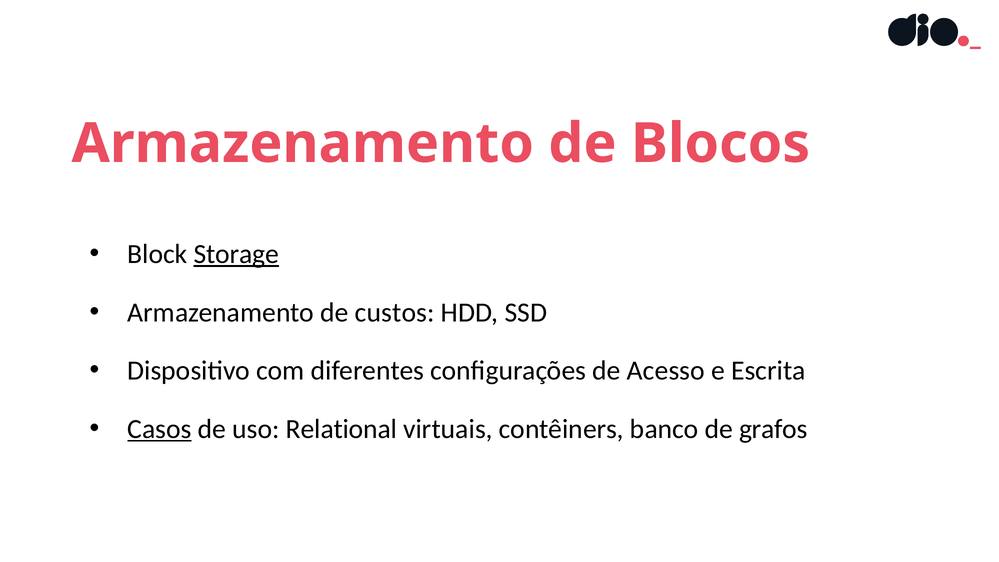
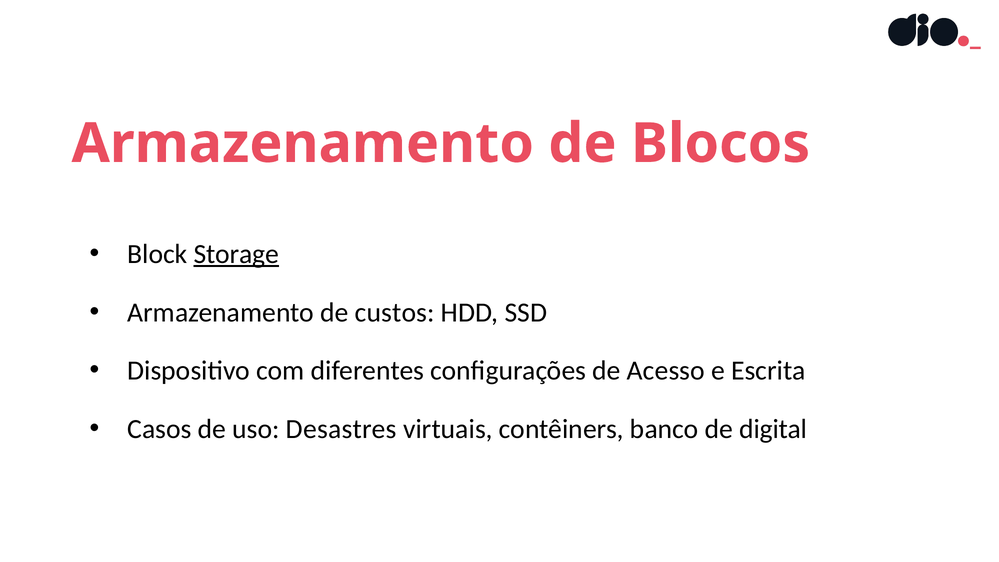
Casos underline: present -> none
Relational: Relational -> Desastres
grafos: grafos -> digital
